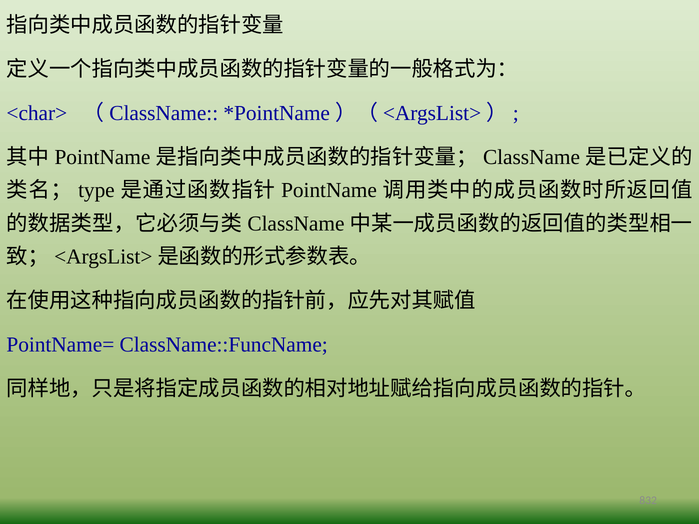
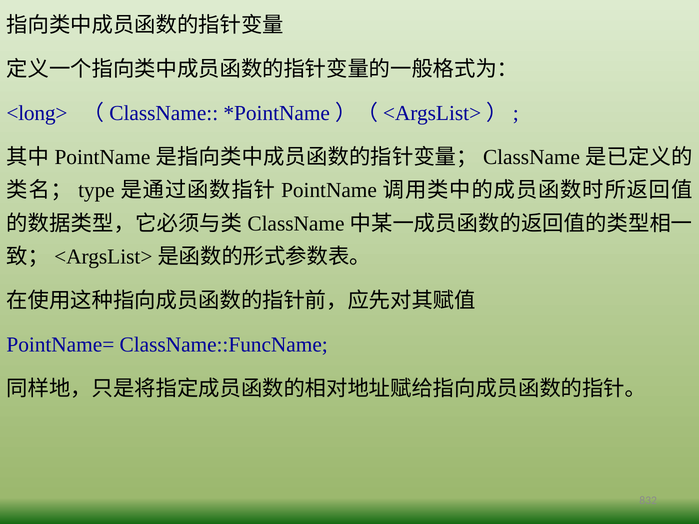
<char>: <char> -> <long>
